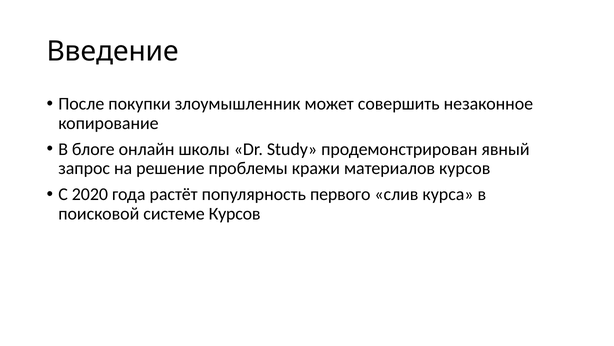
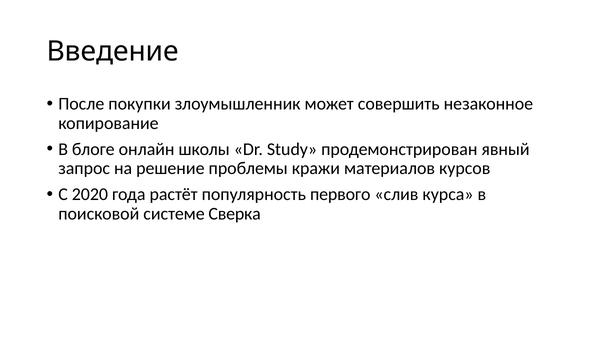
системе Курсов: Курсов -> Сверка
